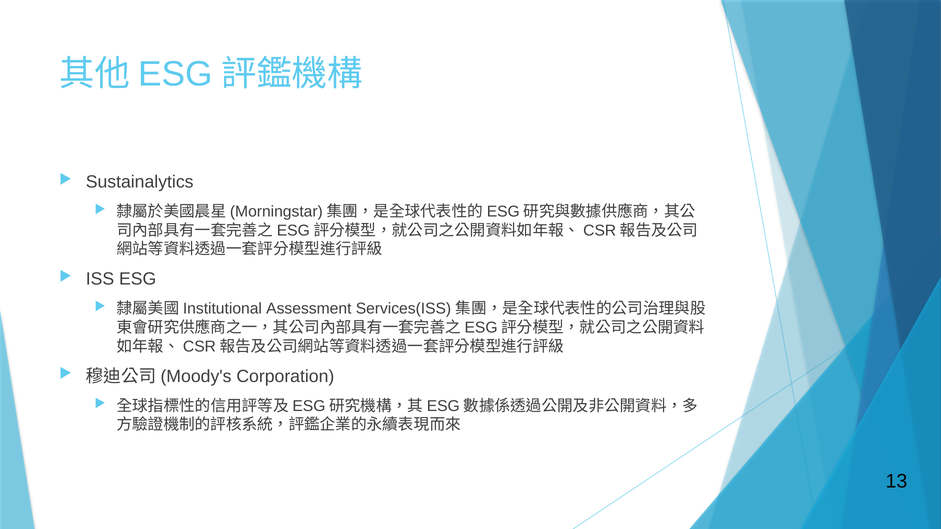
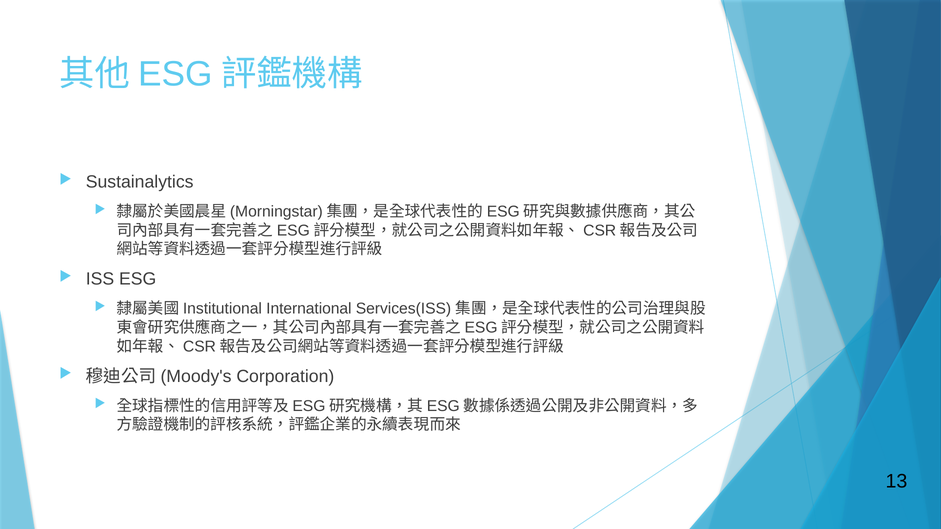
Assessment: Assessment -> International
